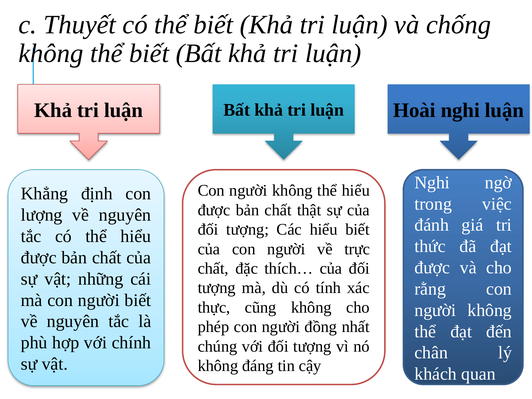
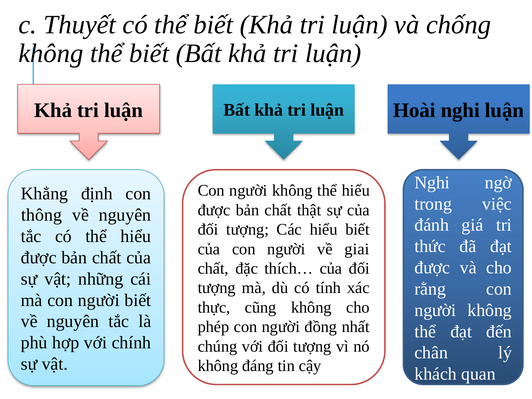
lượng: lượng -> thông
trực: trực -> giai
